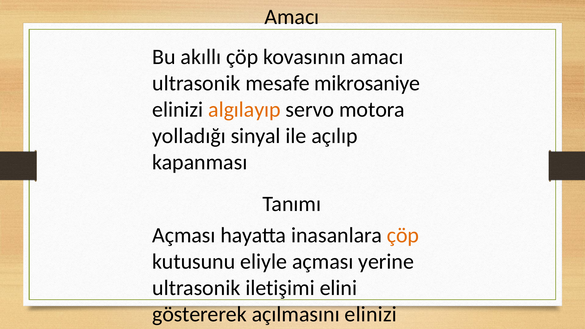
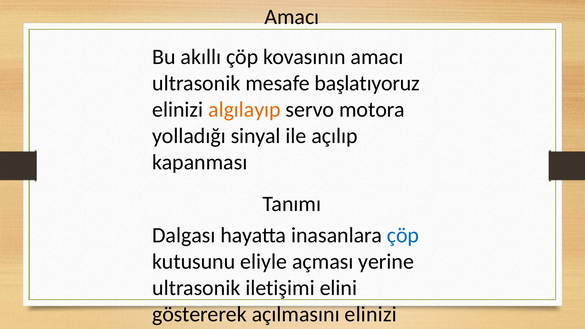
mikrosaniye: mikrosaniye -> başlatıyoruz
Açması at (184, 235): Açması -> Dalgası
çöp at (403, 235) colour: orange -> blue
